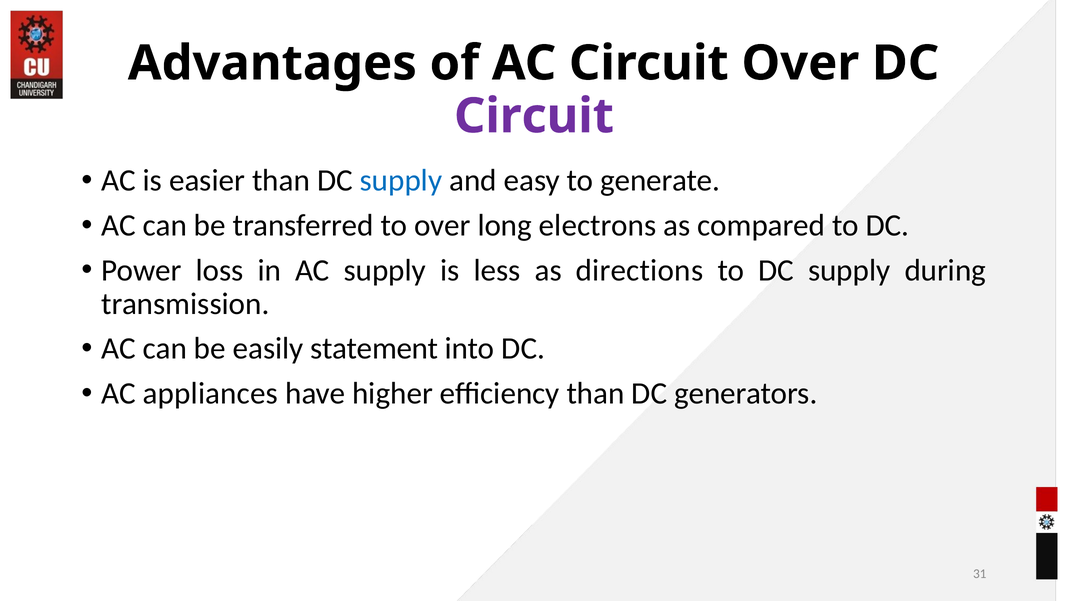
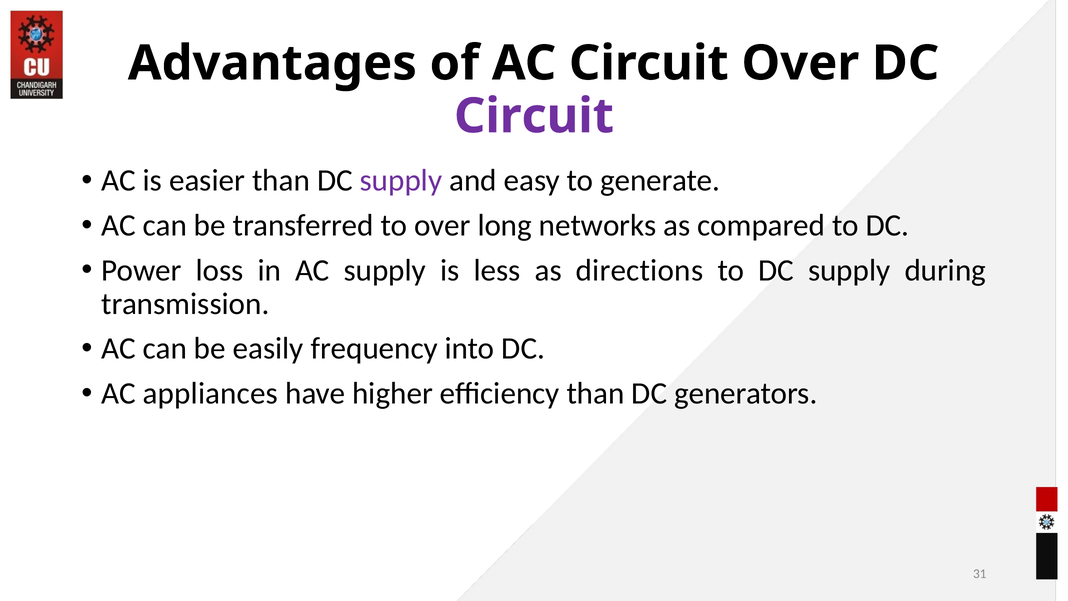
supply at (401, 181) colour: blue -> purple
electrons: electrons -> networks
statement: statement -> frequency
